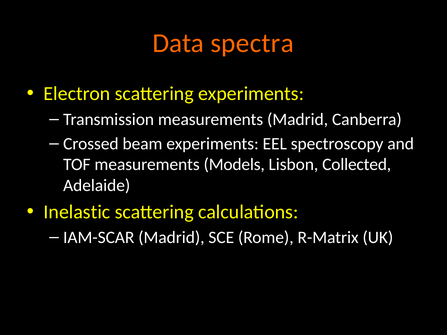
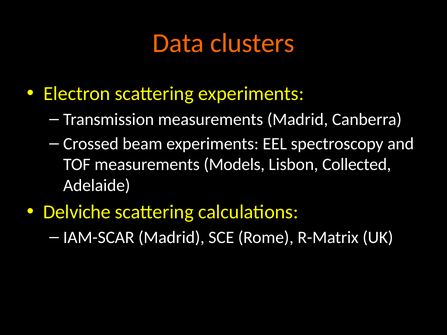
spectra: spectra -> clusters
Inelastic: Inelastic -> Delviche
